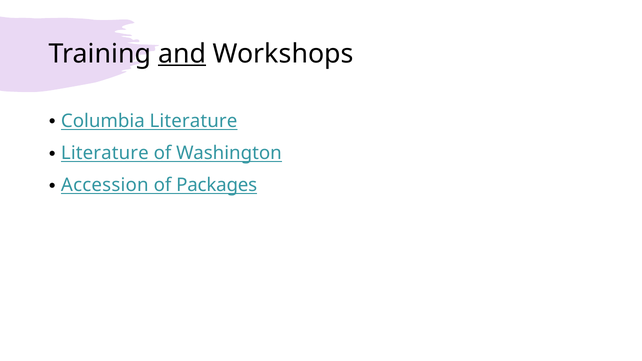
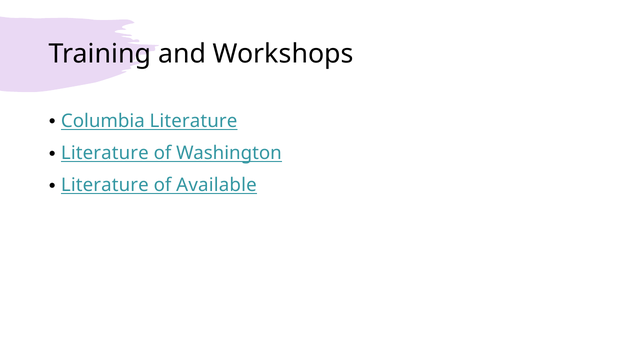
and underline: present -> none
Accession at (105, 185): Accession -> Literature
Packages: Packages -> Available
